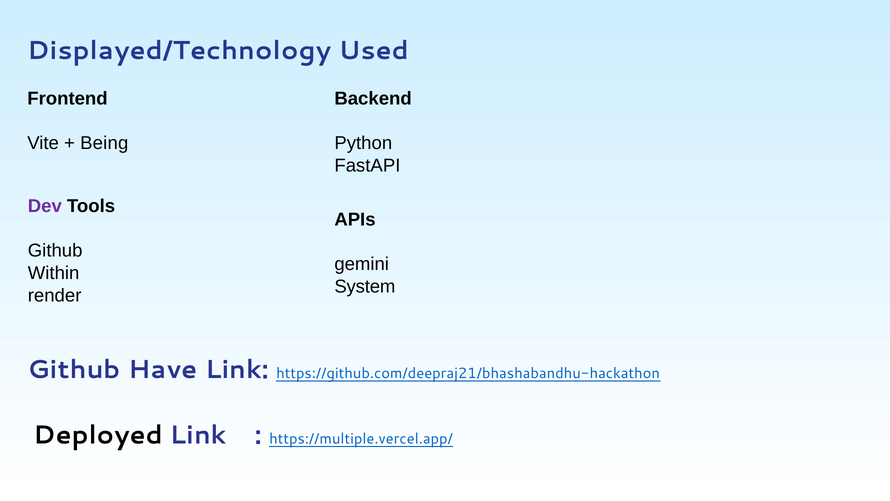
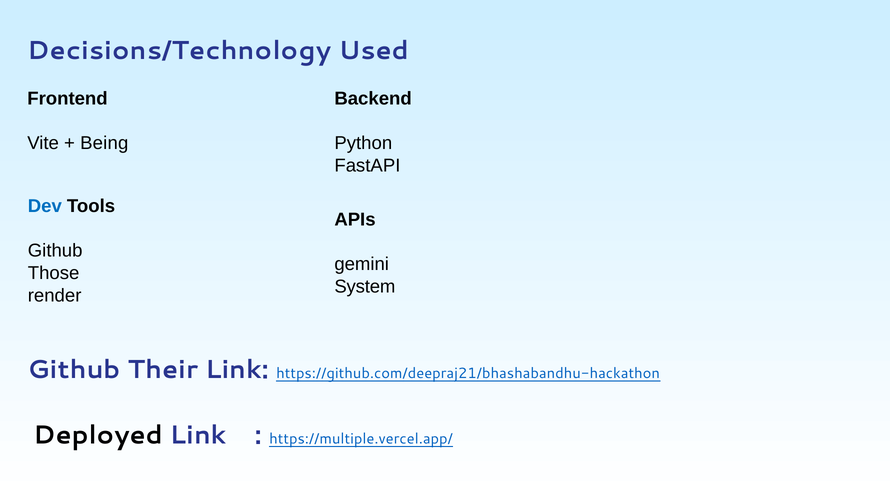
Displayed/Technology: Displayed/Technology -> Decisions/Technology
Dev colour: purple -> blue
Within: Within -> Those
Have: Have -> Their
